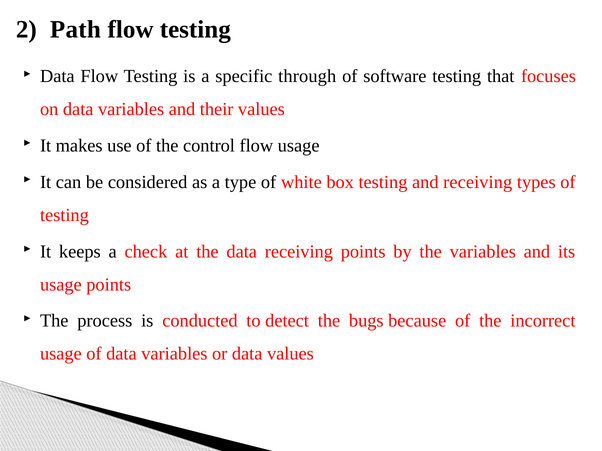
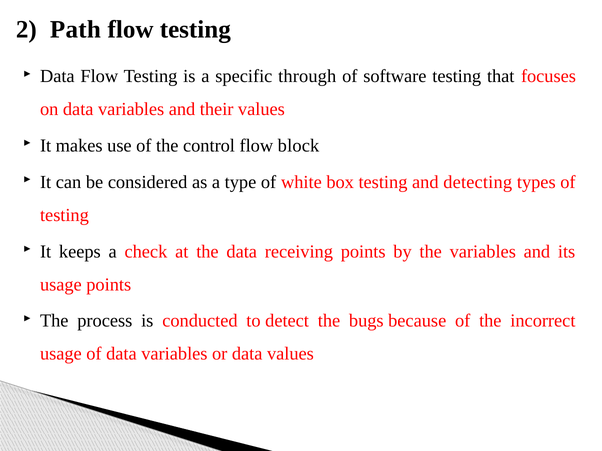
flow usage: usage -> block
and receiving: receiving -> detecting
